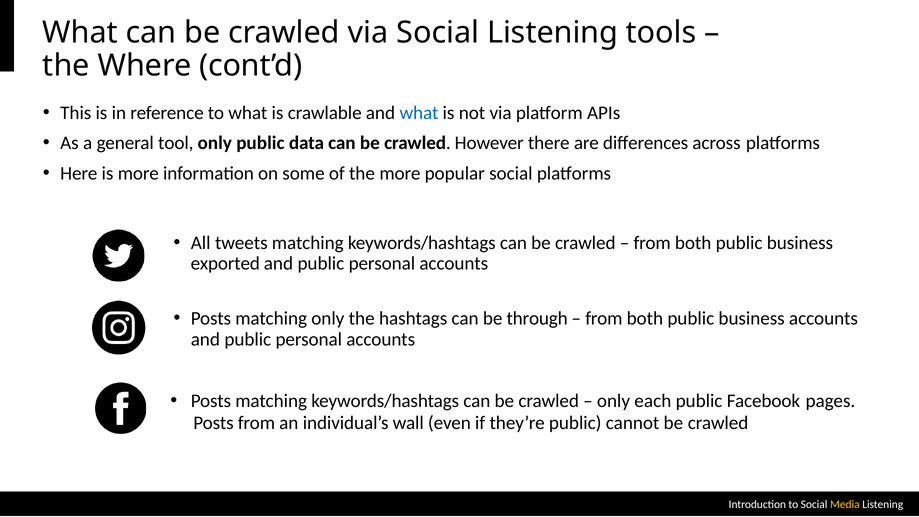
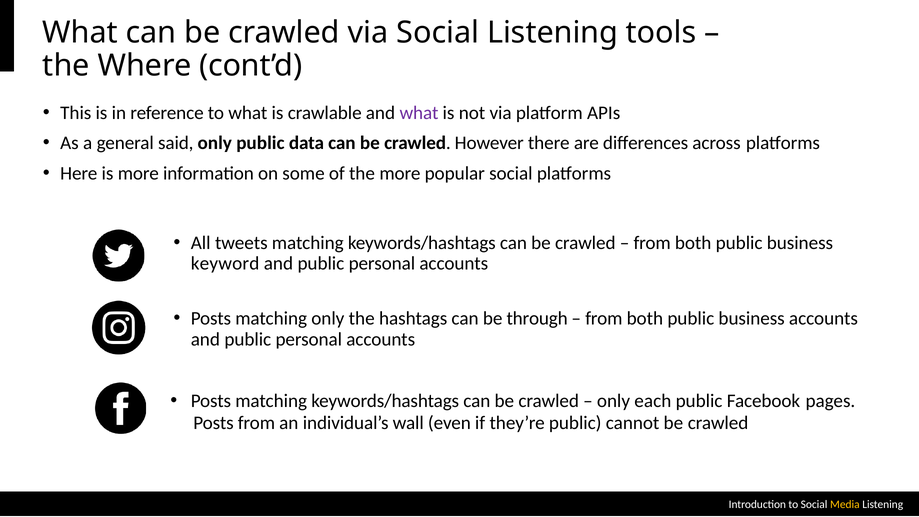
what at (419, 113) colour: blue -> purple
tool: tool -> said
exported: exported -> keyword
